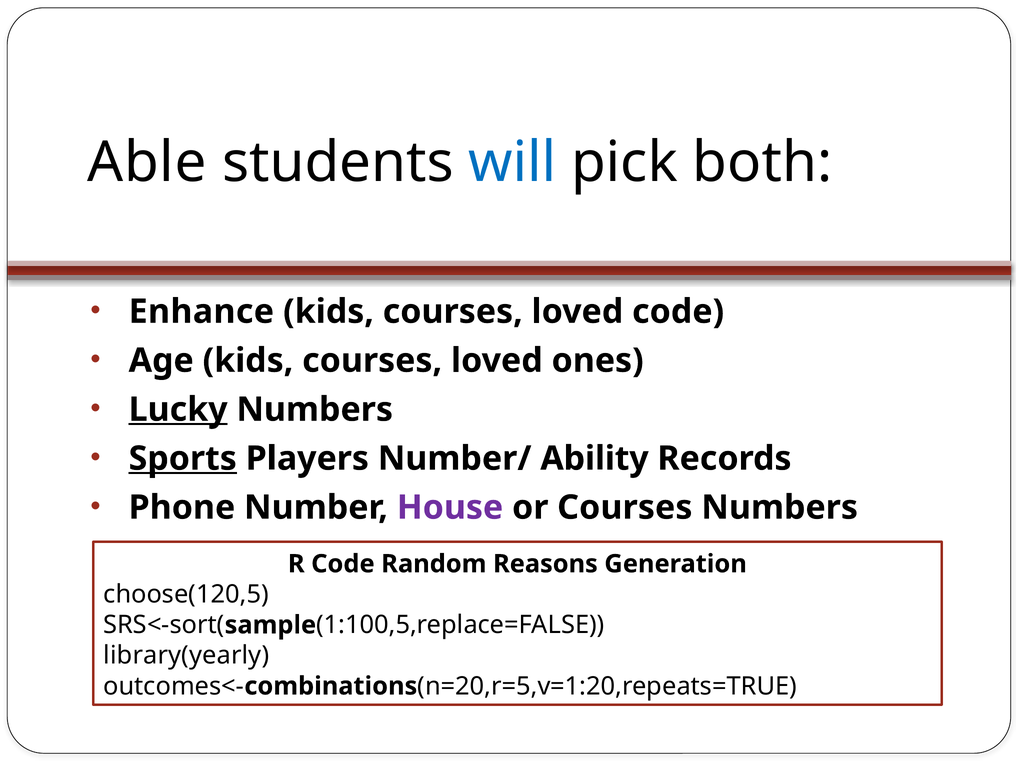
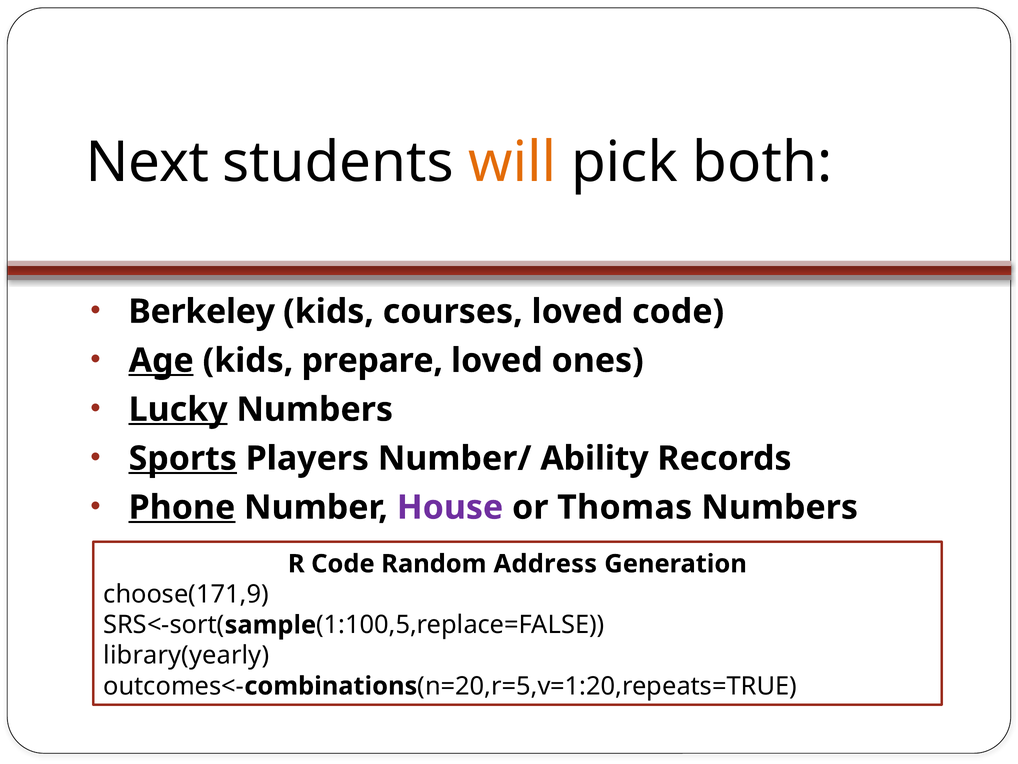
Able: Able -> Next
will colour: blue -> orange
Enhance: Enhance -> Berkeley
Age underline: none -> present
courses at (372, 360): courses -> prepare
Phone underline: none -> present
or Courses: Courses -> Thomas
Reasons: Reasons -> Address
choose(120,5: choose(120,5 -> choose(171,9
